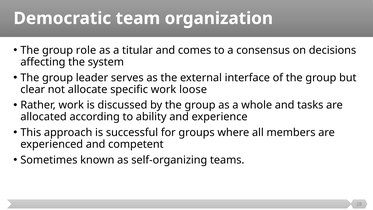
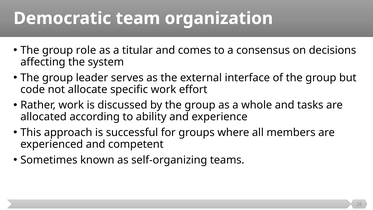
clear: clear -> code
loose: loose -> effort
